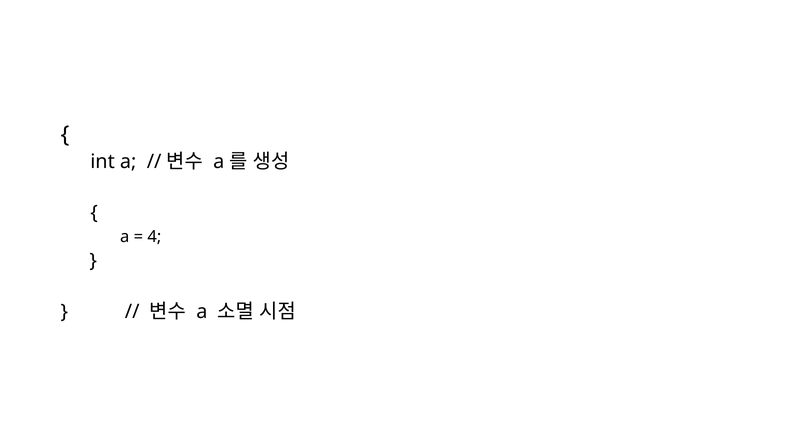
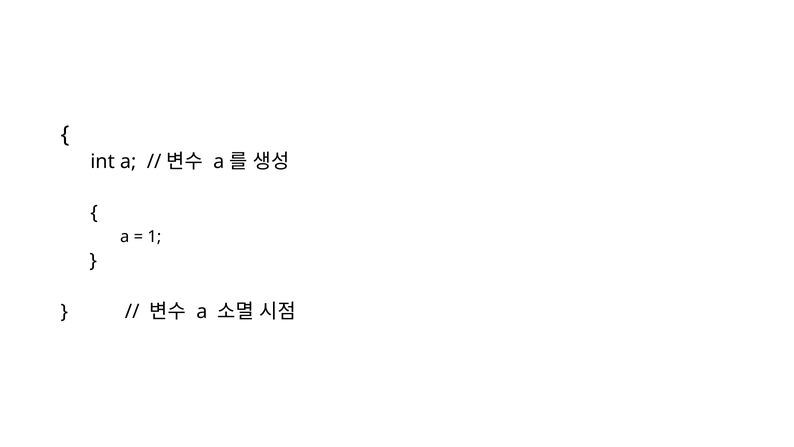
4: 4 -> 1
